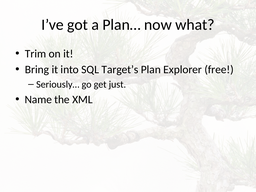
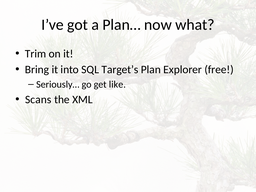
just: just -> like
Name: Name -> Scans
